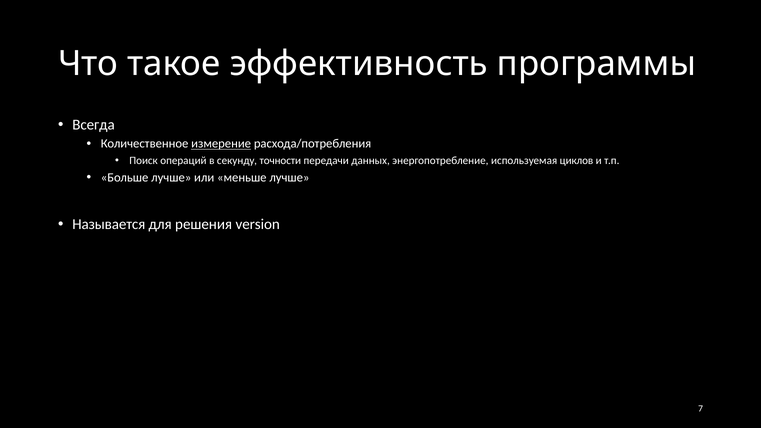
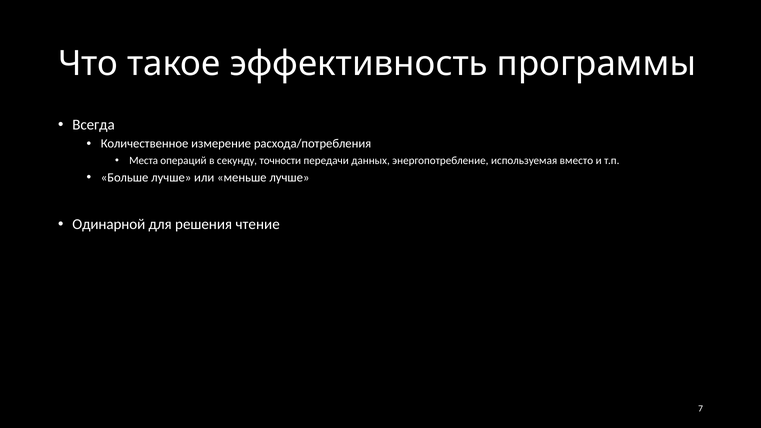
измерение underline: present -> none
Поиск: Поиск -> Места
циклов: циклов -> вместо
Называется at (109, 224): Называется -> Одинарной
version: version -> чтение
